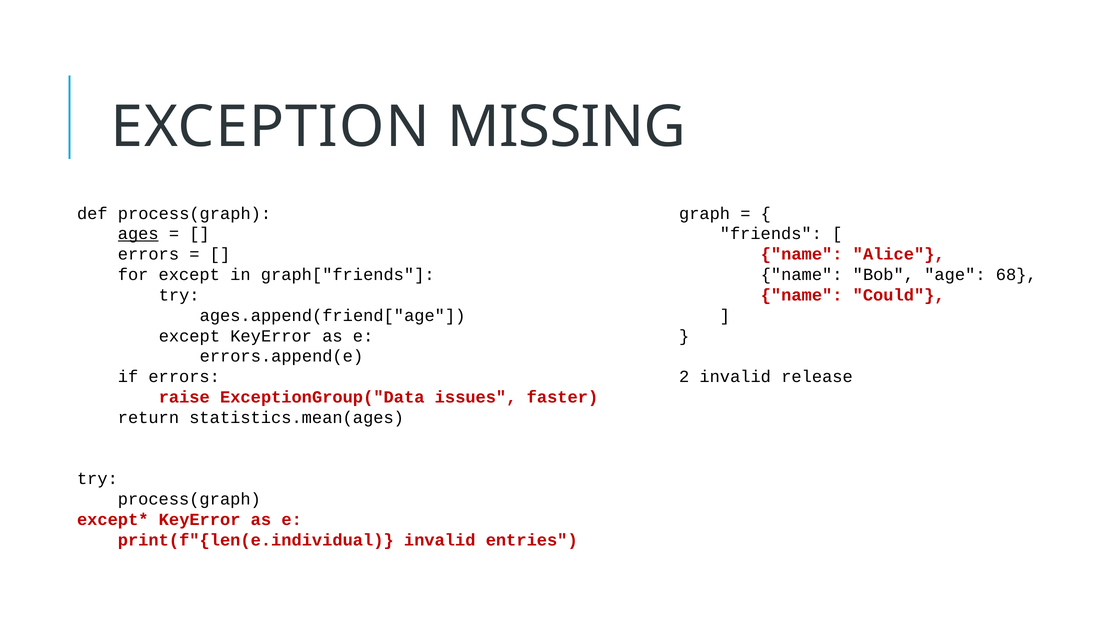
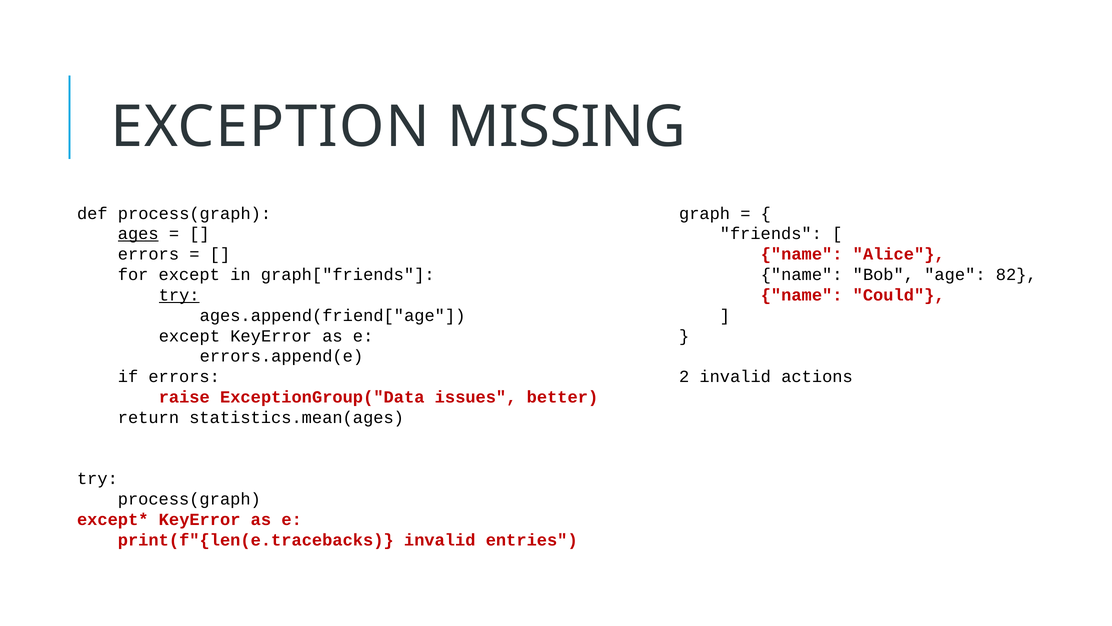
68: 68 -> 82
try at (179, 295) underline: none -> present
release: release -> actions
faster: faster -> better
print(f"{len(e.individual: print(f"{len(e.individual -> print(f"{len(e.tracebacks
